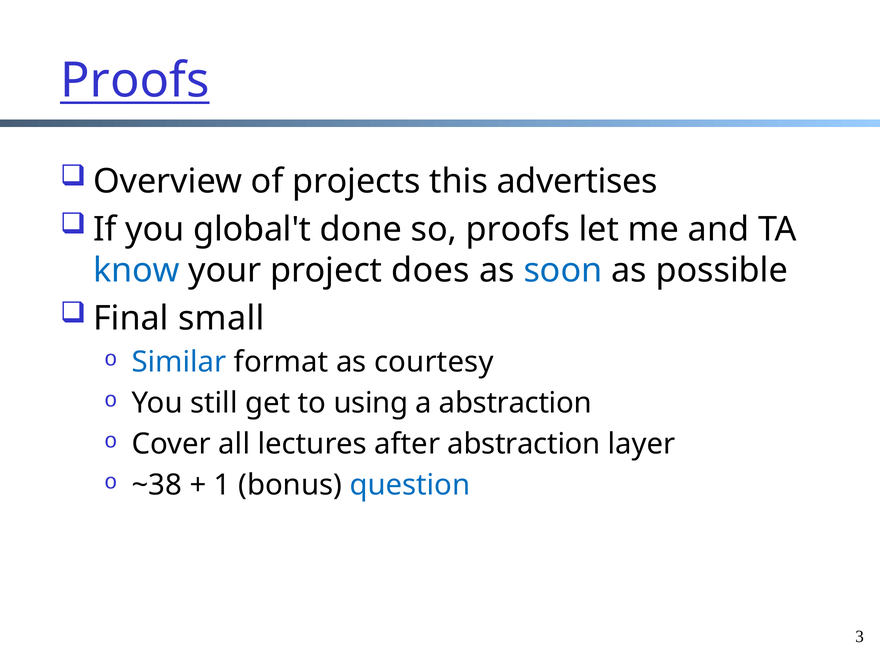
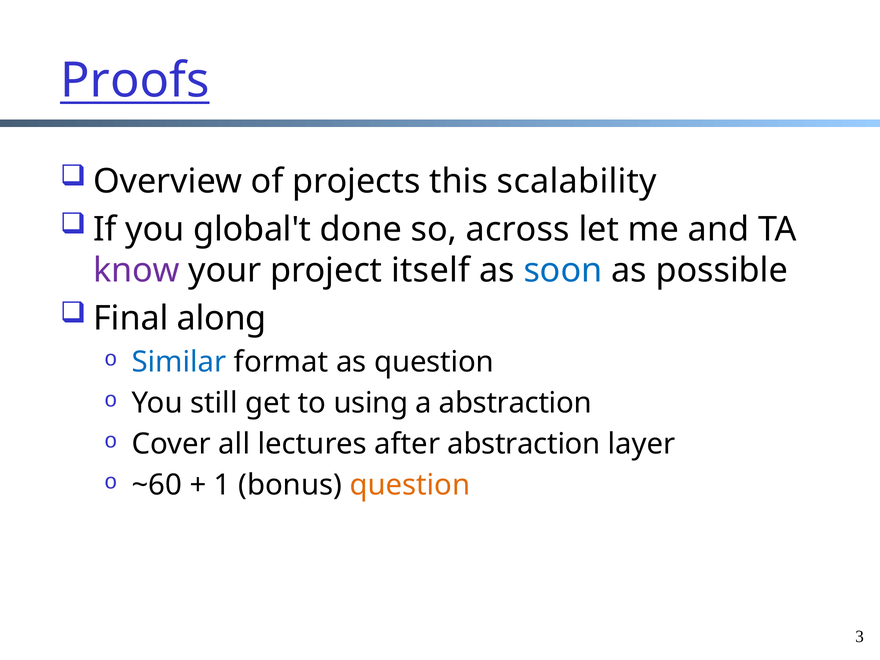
advertises: advertises -> scalability
so proofs: proofs -> across
know colour: blue -> purple
does: does -> itself
small: small -> along
as courtesy: courtesy -> question
~38: ~38 -> ~60
question at (410, 485) colour: blue -> orange
